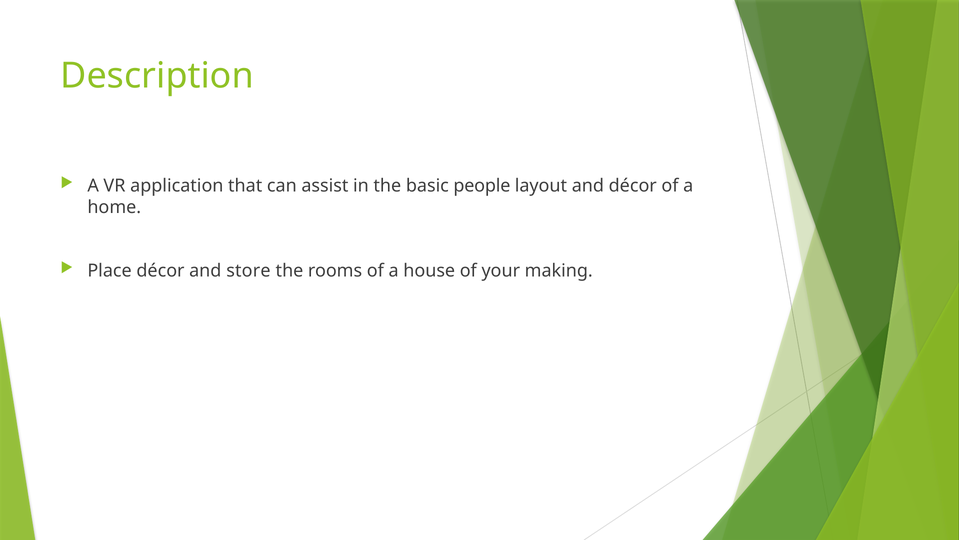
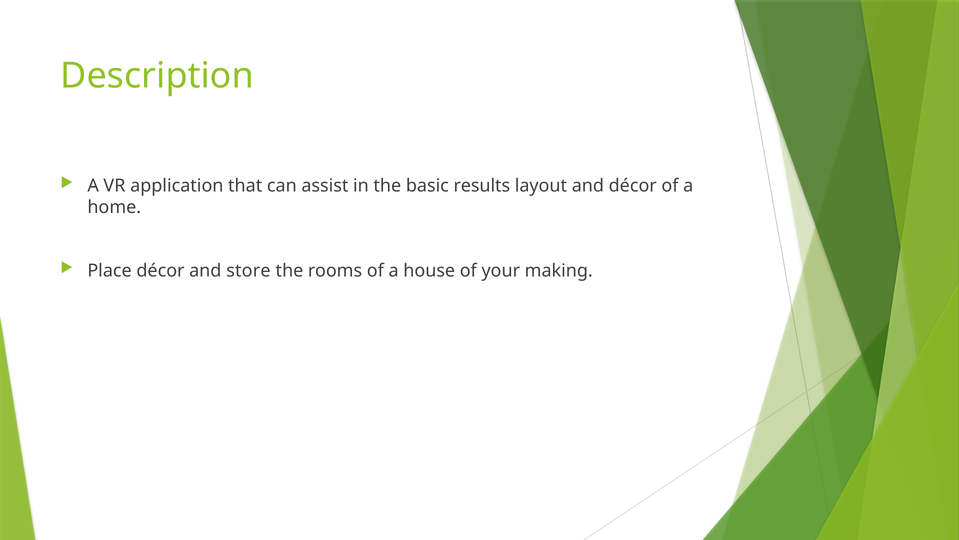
people: people -> results
